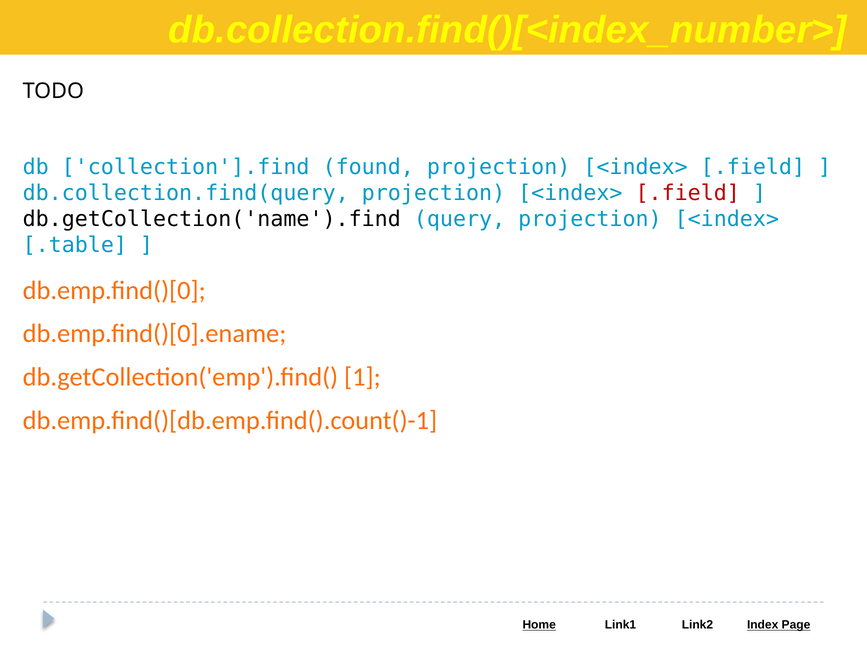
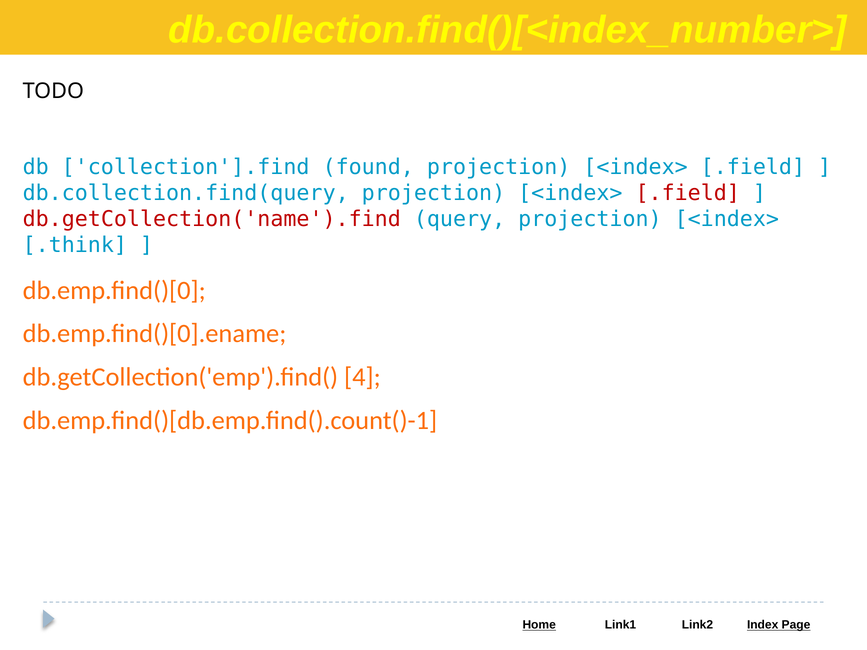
db.getCollection('name').find colour: black -> red
.table: .table -> .think
1: 1 -> 4
